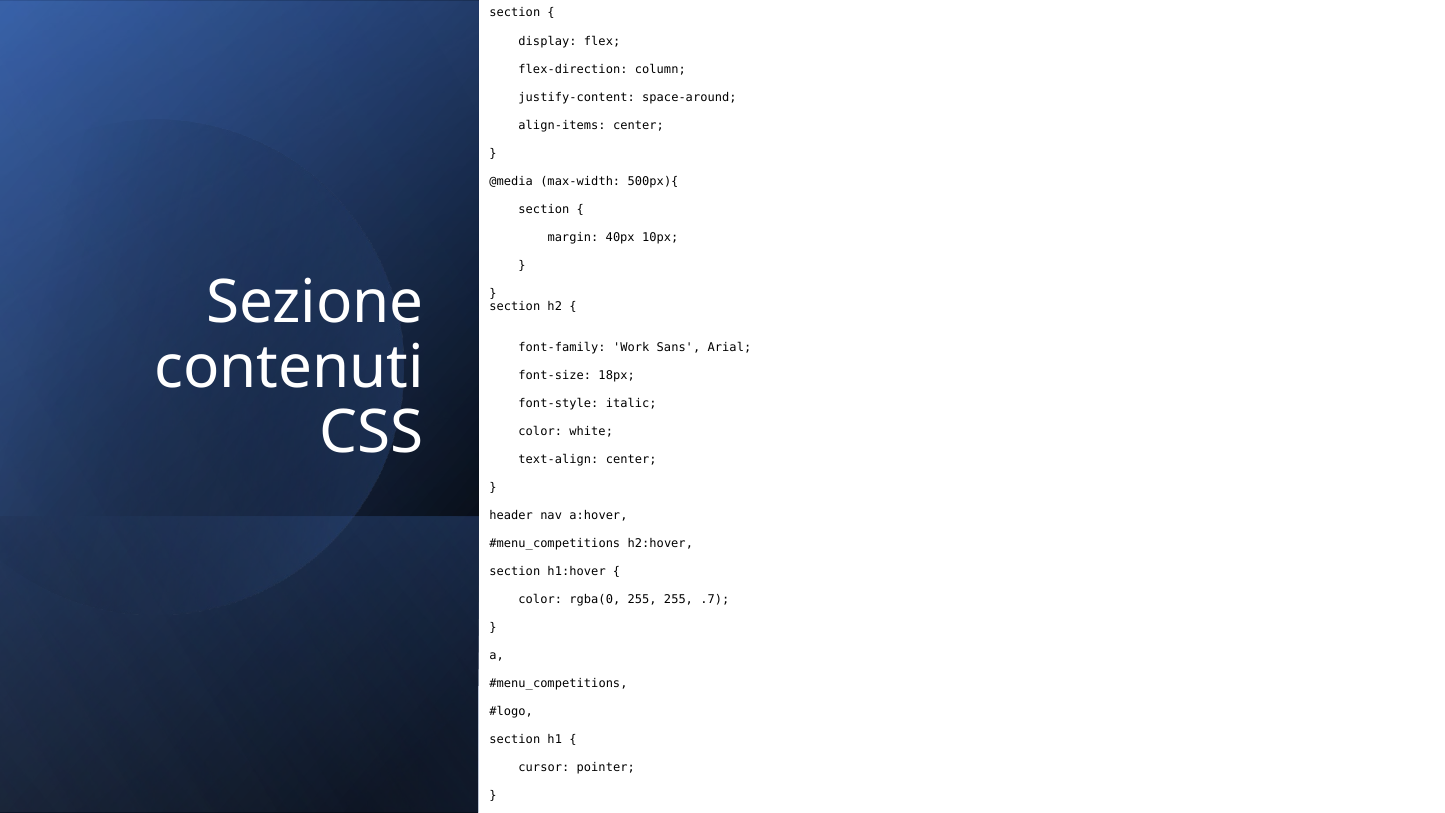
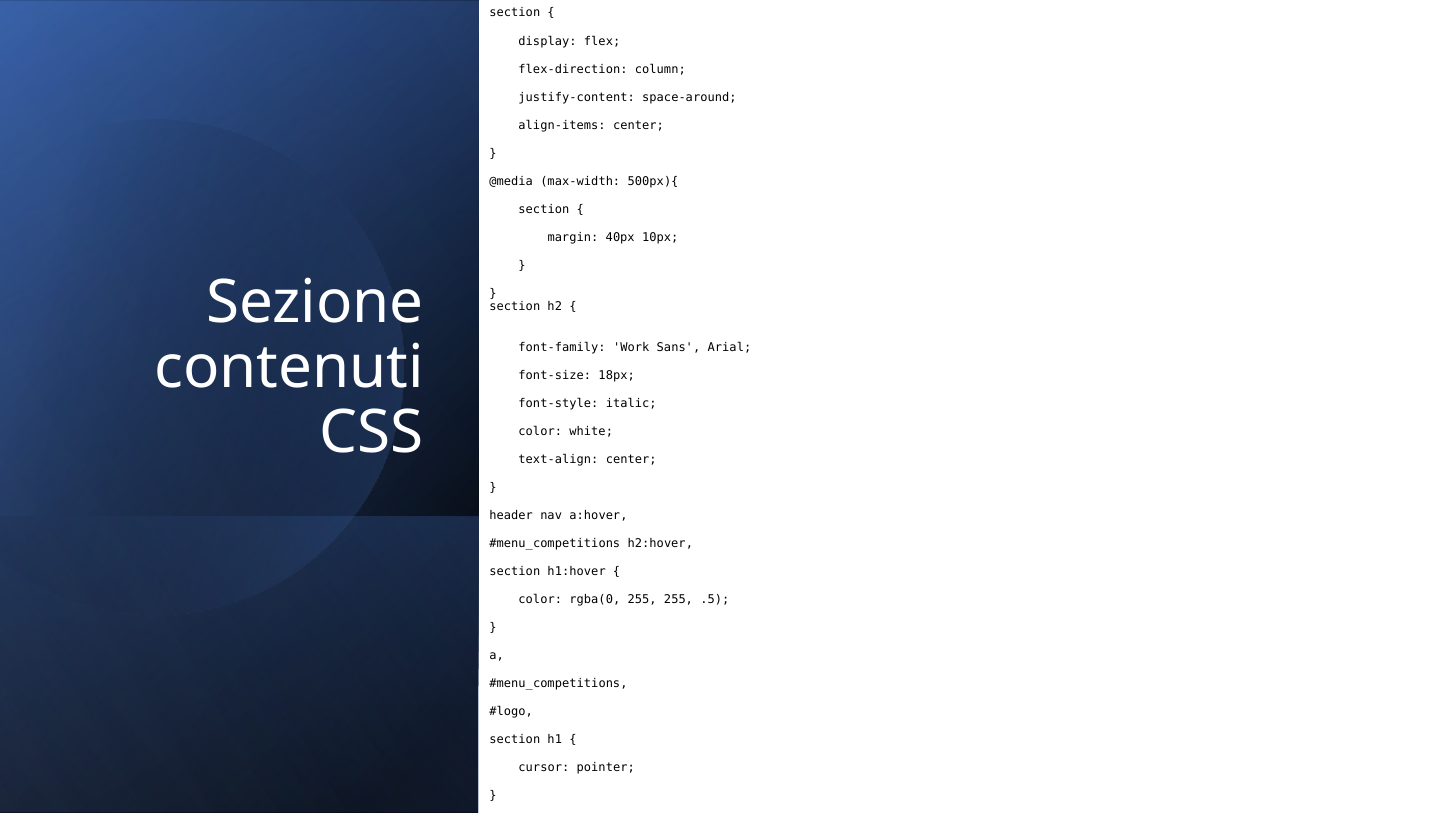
.7: .7 -> .5
